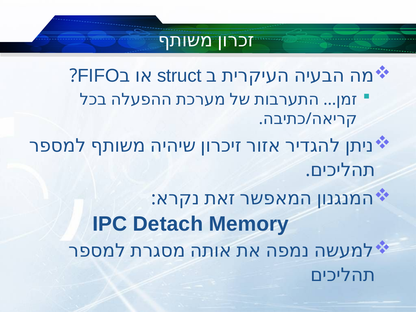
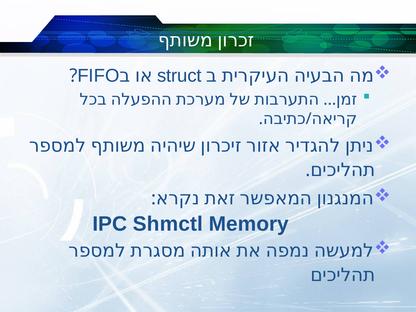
Detach: Detach -> Shmctl
